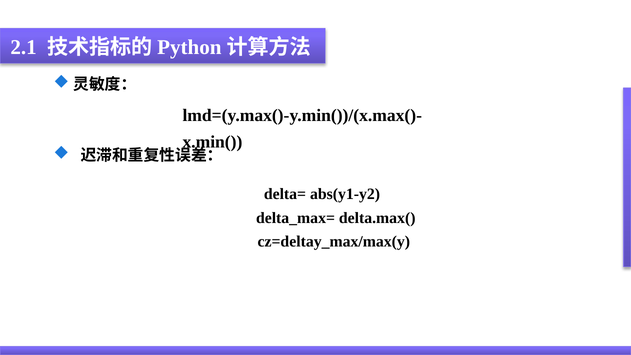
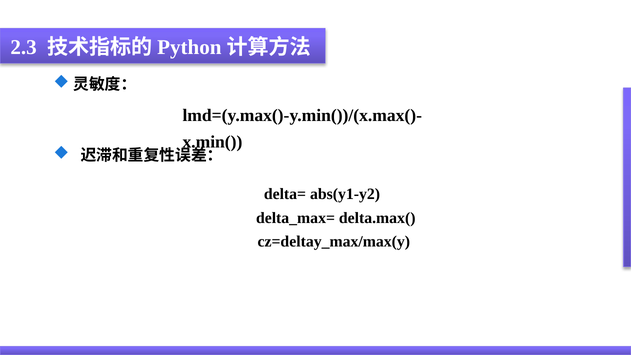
2.1: 2.1 -> 2.3
